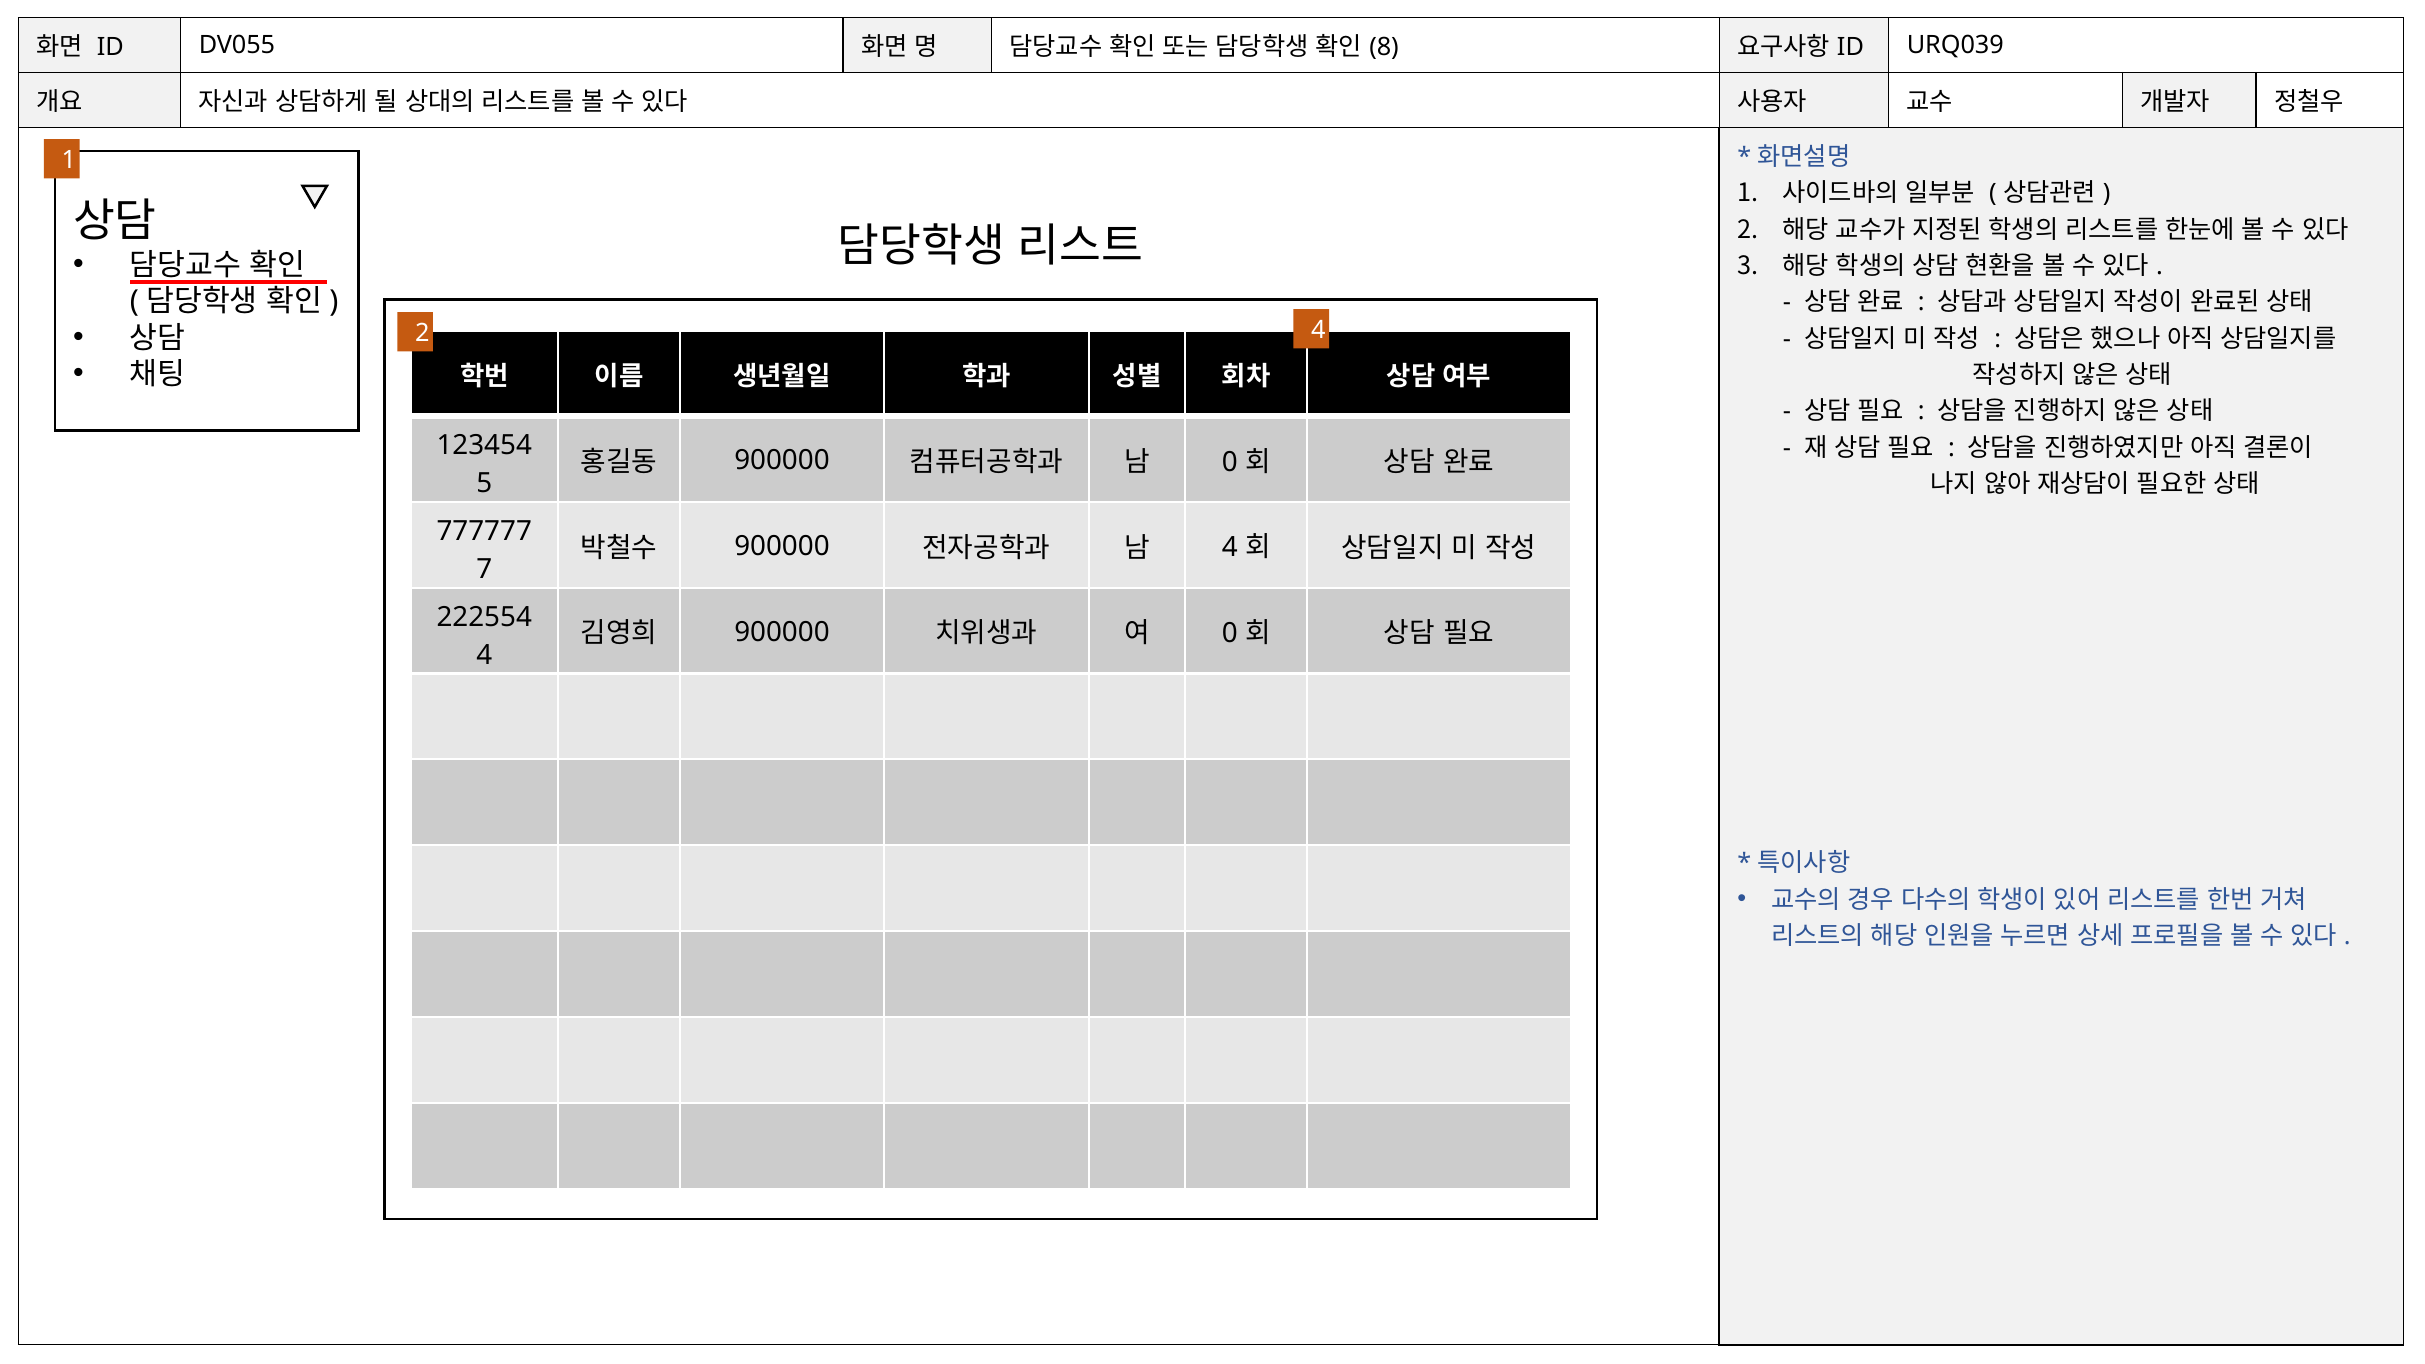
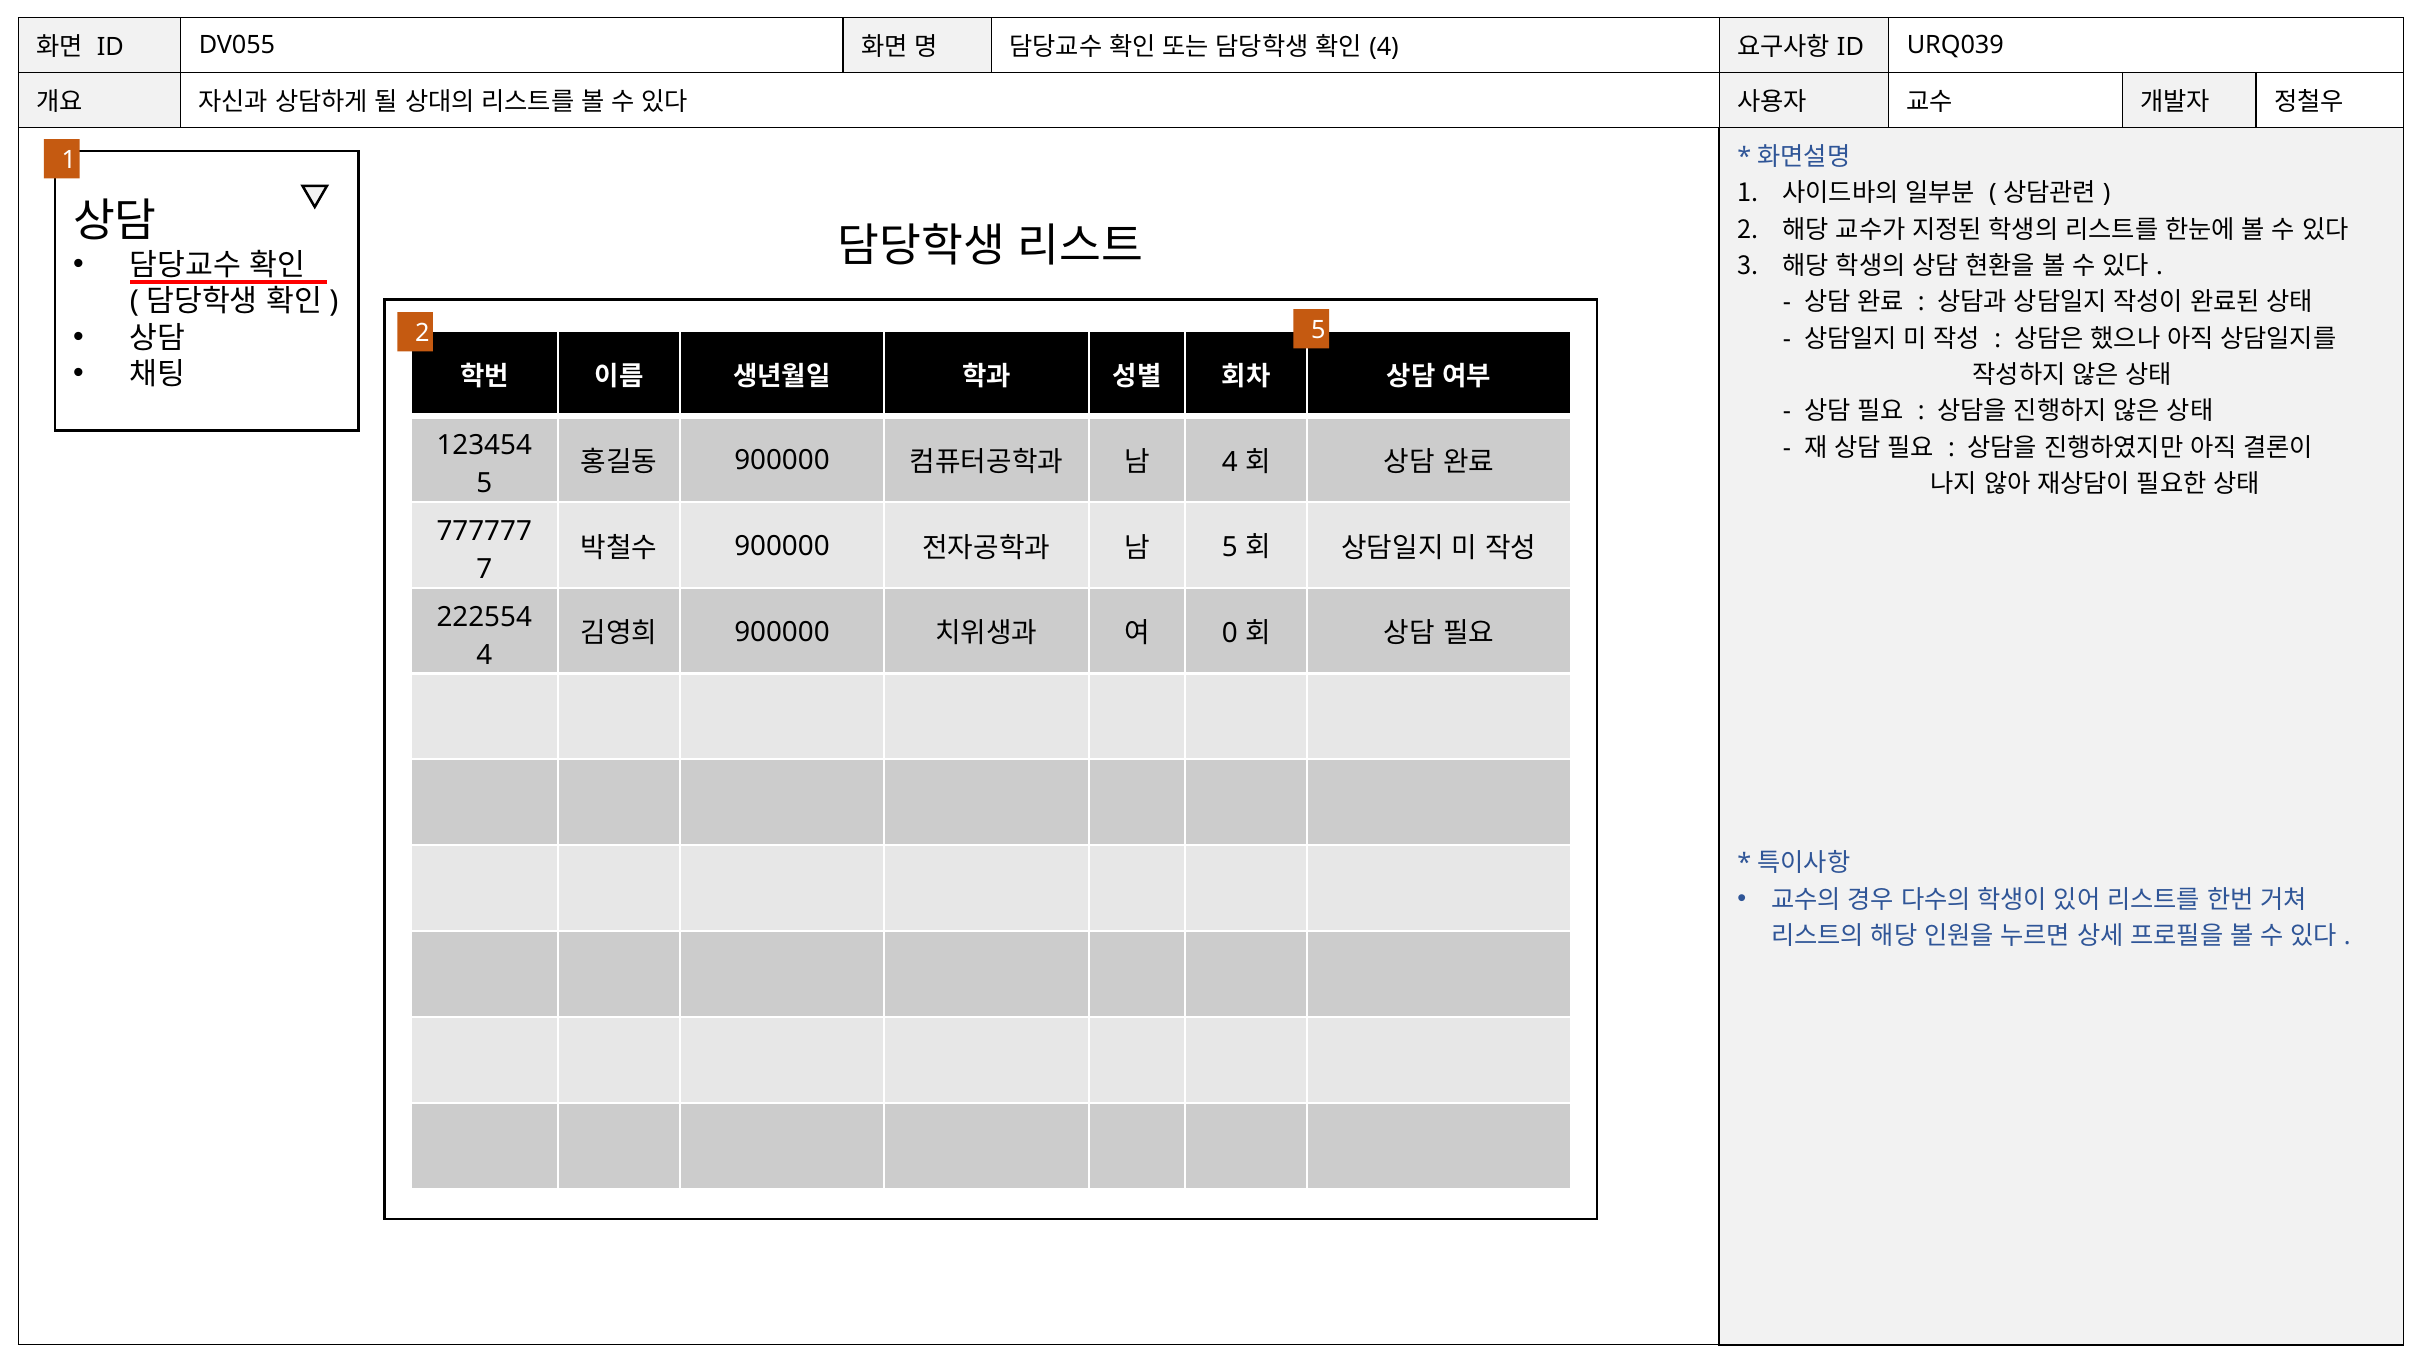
8 at (1384, 48): 8 -> 4
2 4: 4 -> 5
0 at (1230, 462): 0 -> 4
4 at (1230, 548): 4 -> 5
